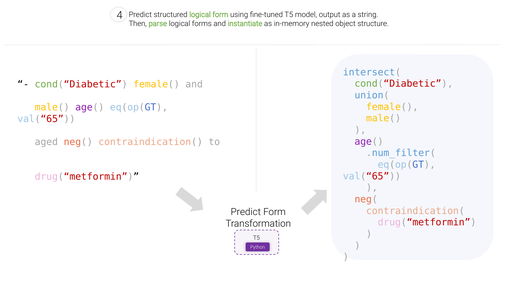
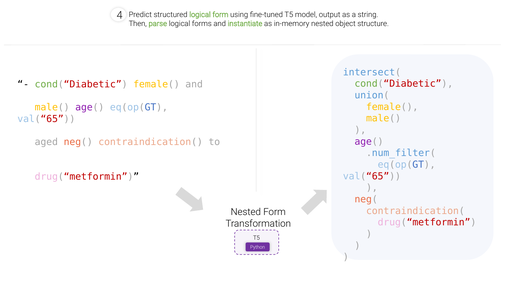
Predict at (246, 212): Predict -> Nested
